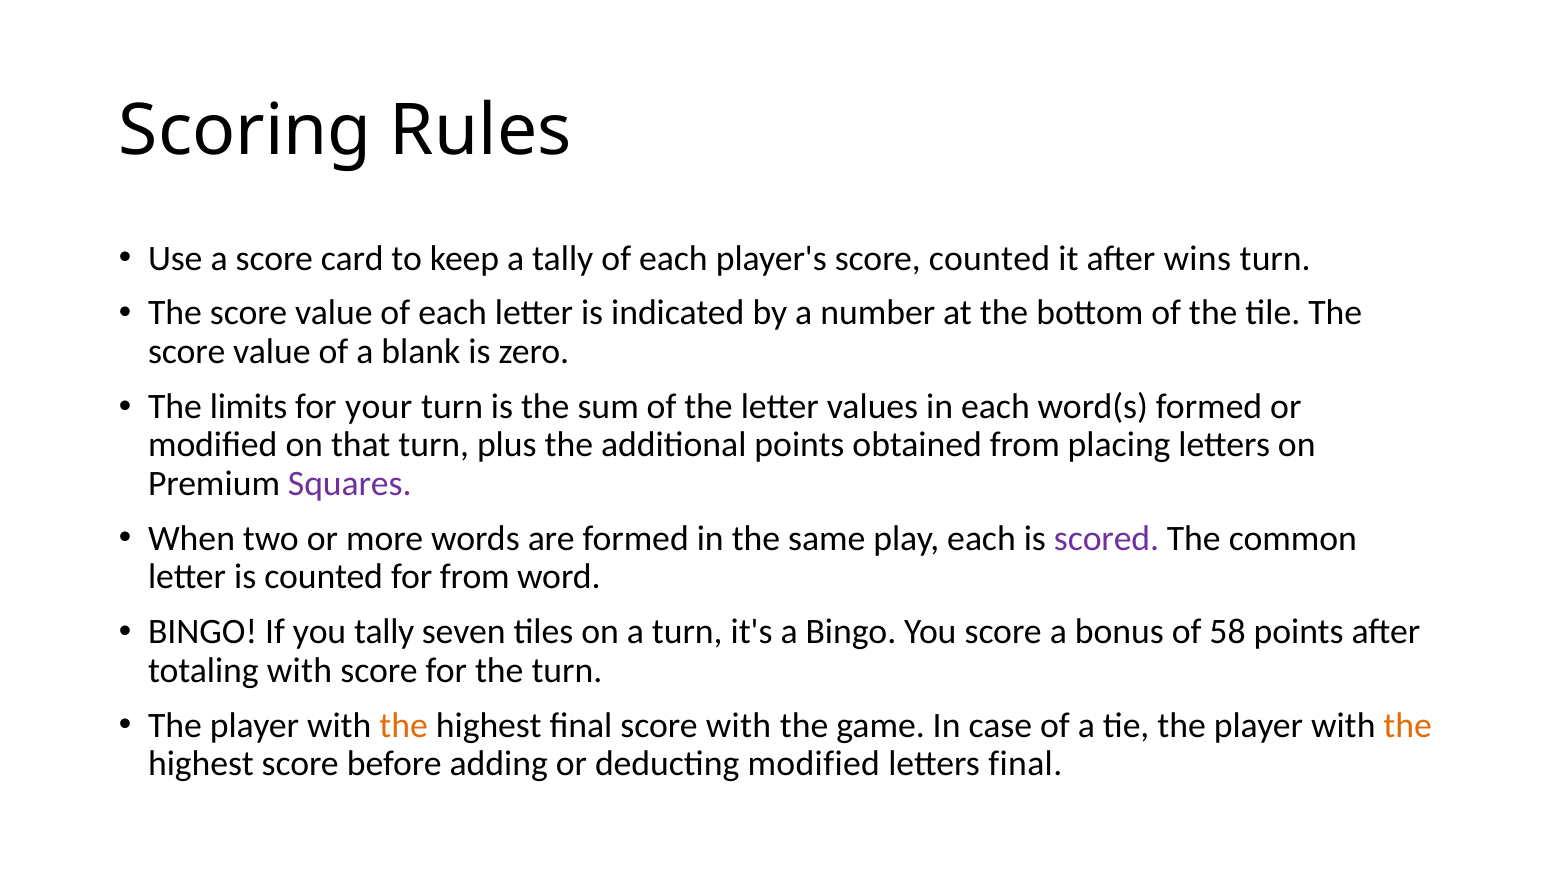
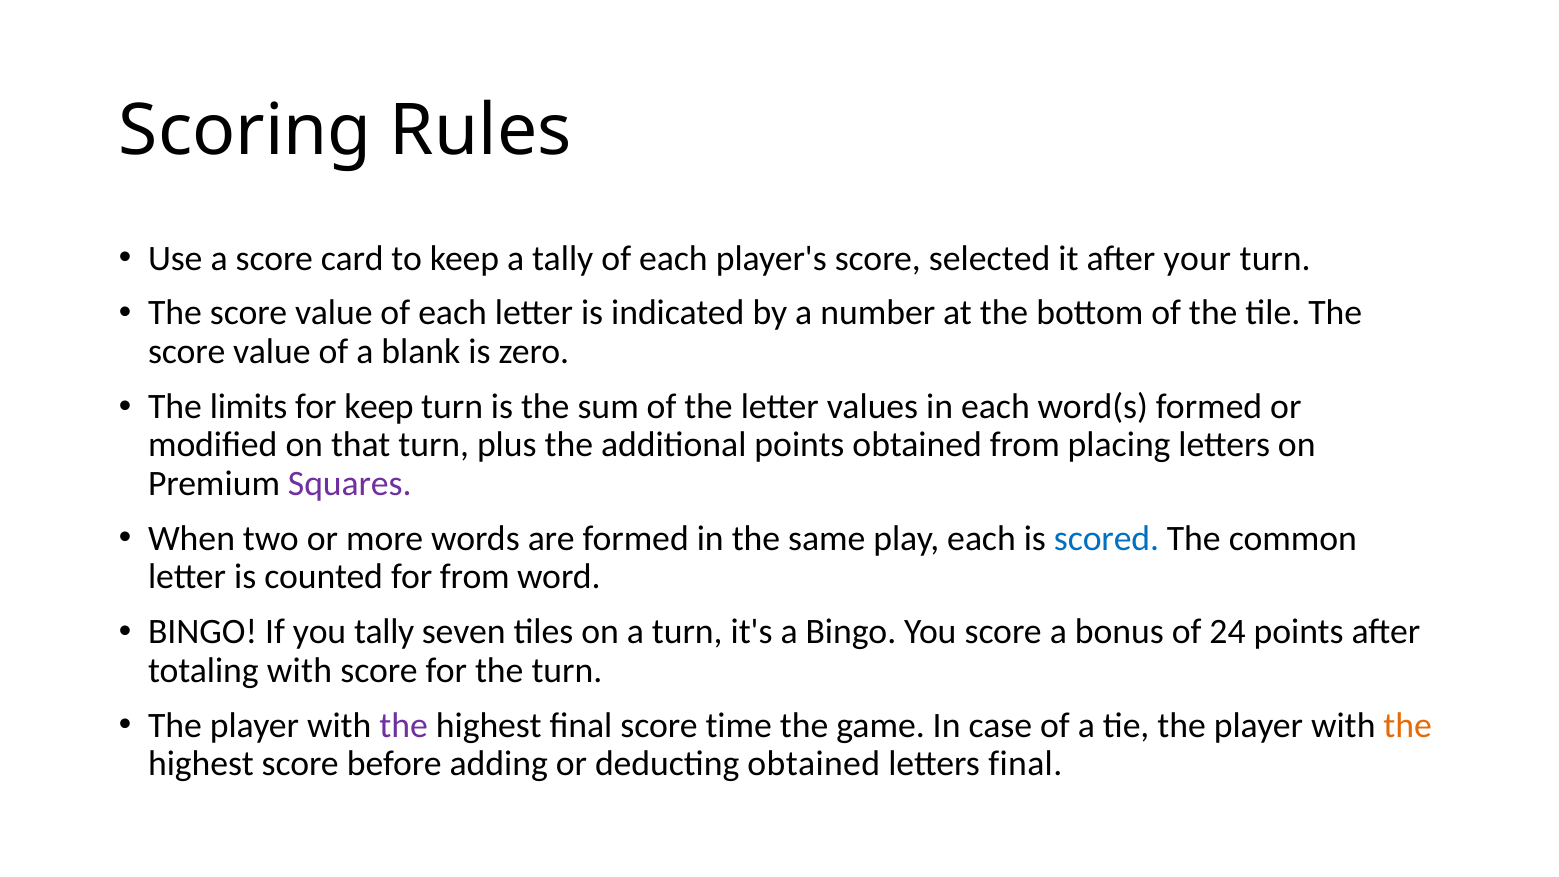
score counted: counted -> selected
wins: wins -> your
for your: your -> keep
scored colour: purple -> blue
58: 58 -> 24
the at (404, 725) colour: orange -> purple
score with: with -> time
deducting modified: modified -> obtained
